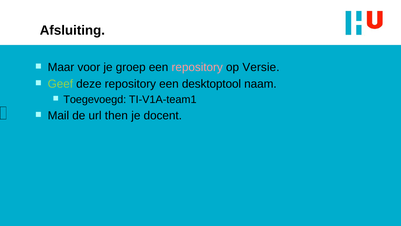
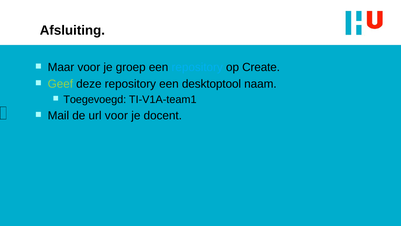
repository at (197, 67) colour: pink -> light blue
Versie: Versie -> Create
url then: then -> voor
